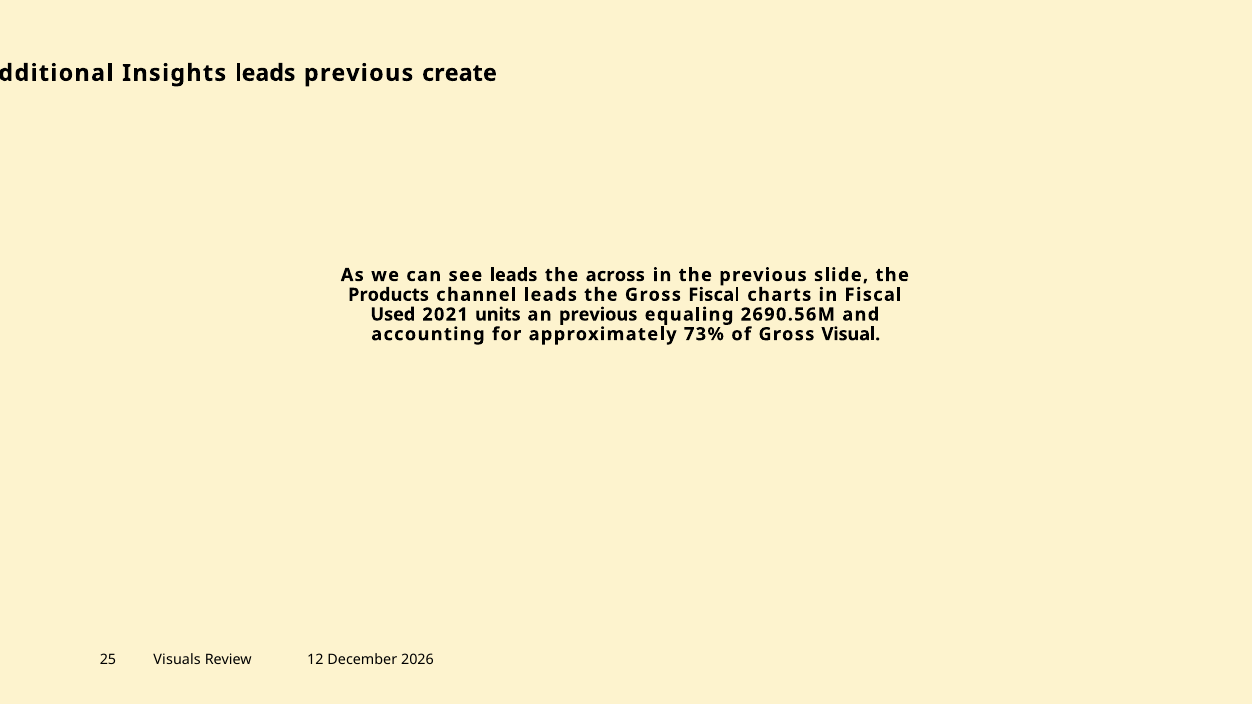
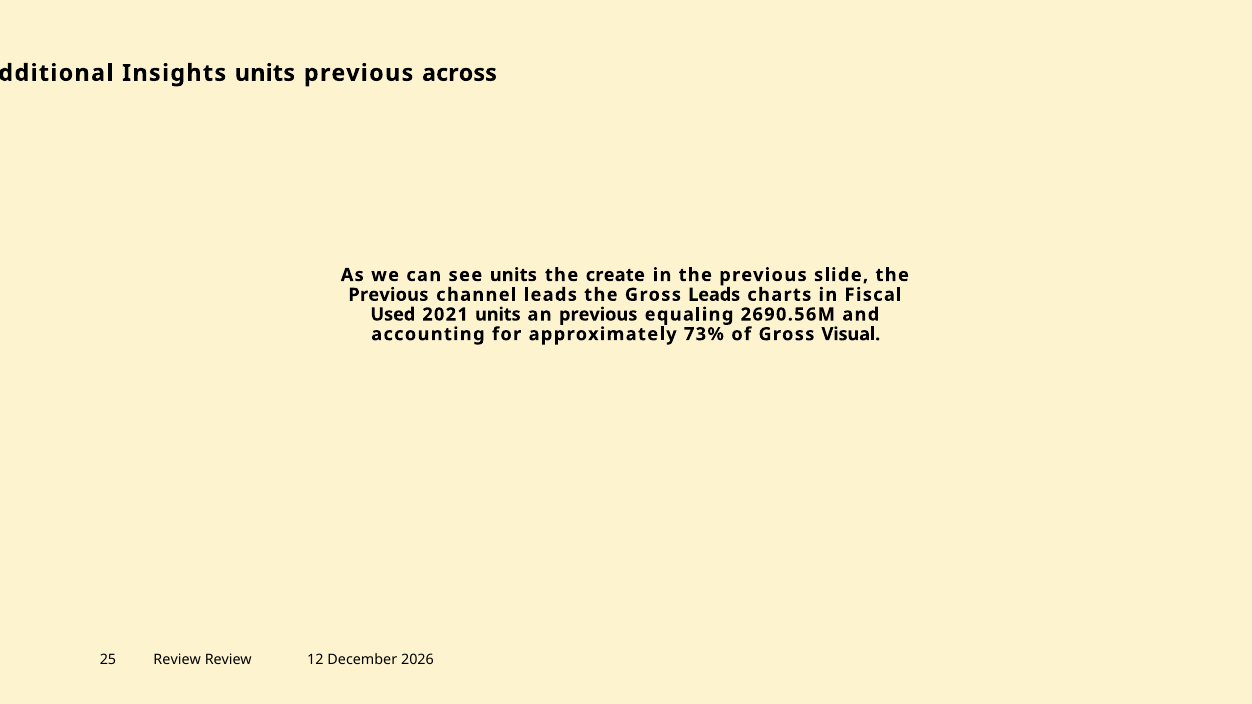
Insights leads: leads -> units
create: create -> across
see leads: leads -> units
across: across -> create
Products at (388, 295): Products -> Previous
Gross Fiscal: Fiscal -> Leads
Visuals at (177, 660): Visuals -> Review
